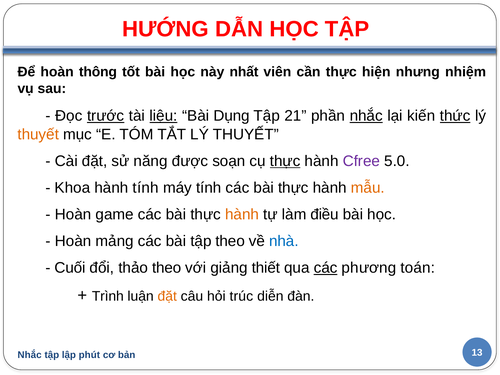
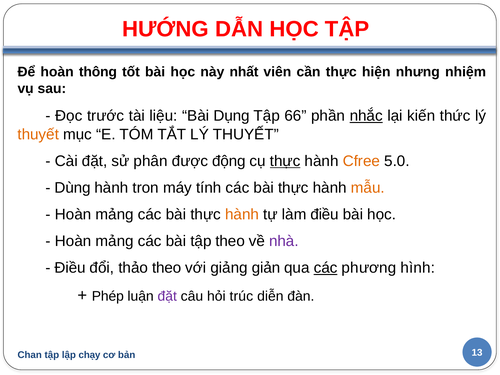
trước underline: present -> none
liệu underline: present -> none
21: 21 -> 66
thức underline: present -> none
năng: năng -> phân
soạn: soạn -> động
Cfree colour: purple -> orange
Khoa: Khoa -> Dùng
hành tính: tính -> tron
game at (115, 214): game -> mảng
nhà colour: blue -> purple
Cuối at (70, 268): Cuối -> Điều
thiết: thiết -> giản
toán: toán -> hình
Trình: Trình -> Phép
đặt at (167, 296) colour: orange -> purple
Nhắc at (30, 355): Nhắc -> Chan
phút: phút -> chạy
